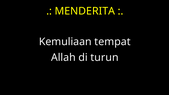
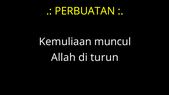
MENDERITA: MENDERITA -> PERBUATAN
tempat: tempat -> muncul
